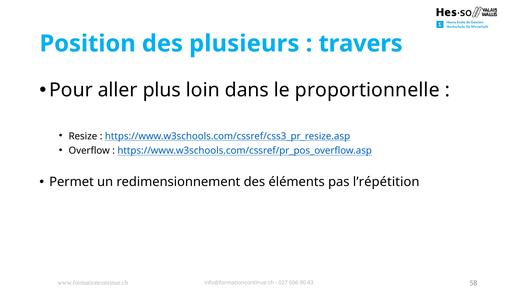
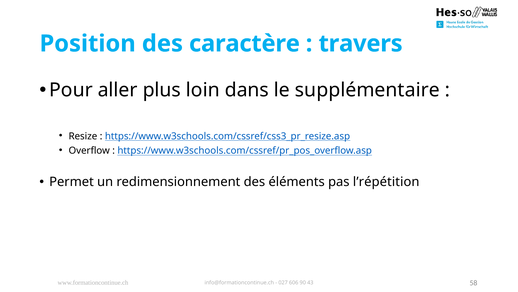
plusieurs: plusieurs -> caractère
proportionnelle: proportionnelle -> supplémentaire
